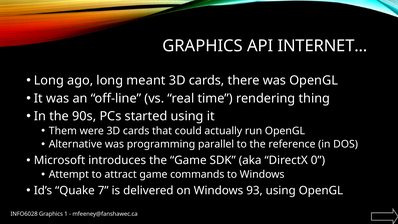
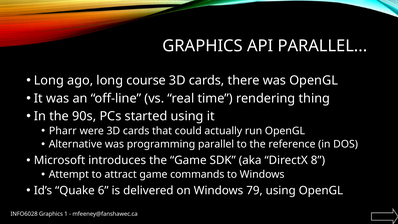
API INTERNET: INTERNET -> PARALLEL
meant: meant -> course
Them: Them -> Pharr
0: 0 -> 8
7: 7 -> 6
93: 93 -> 79
